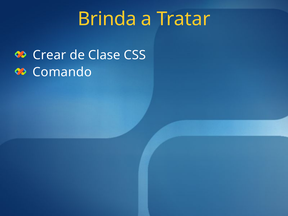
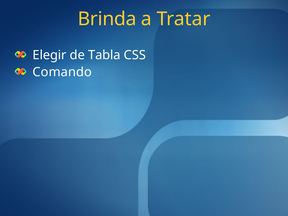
Crear: Crear -> Elegir
Clase: Clase -> Tabla
